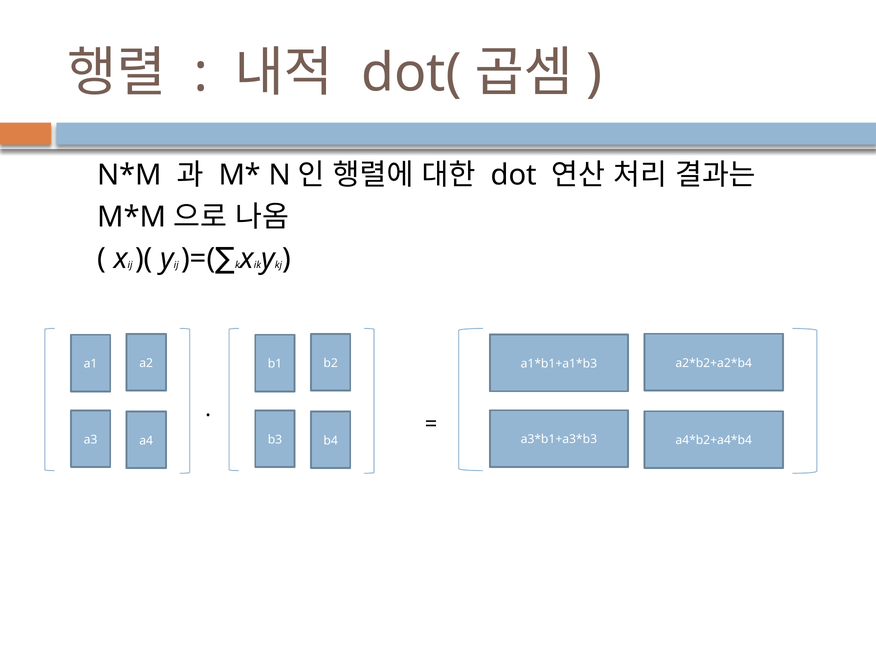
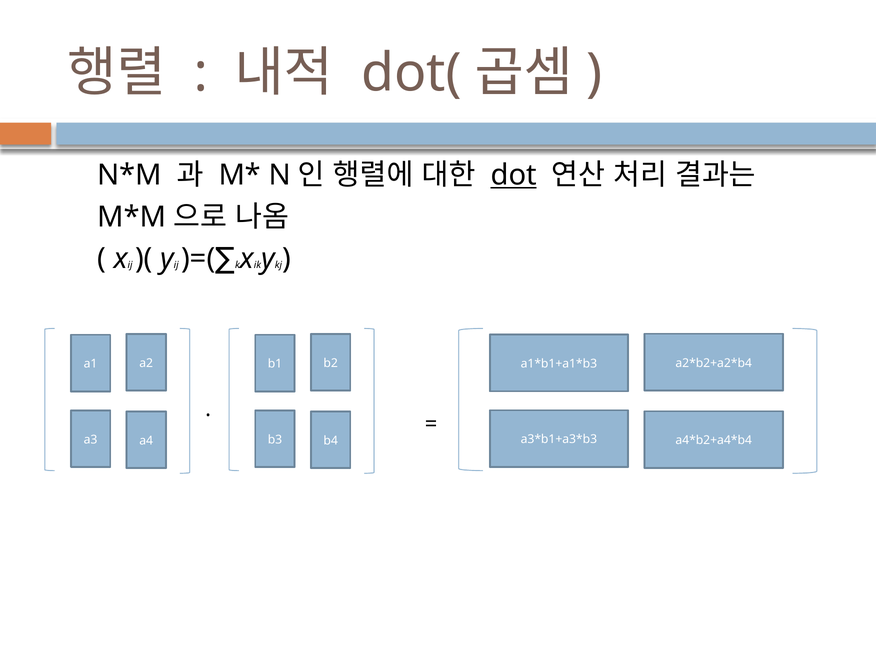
dot underline: none -> present
